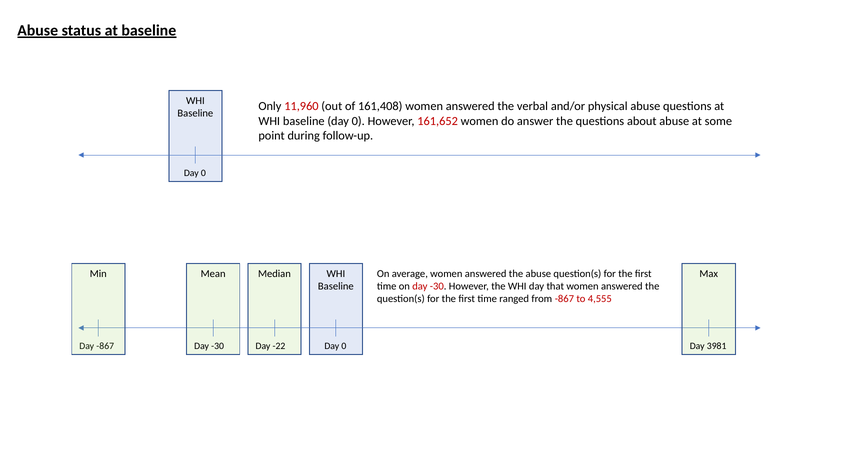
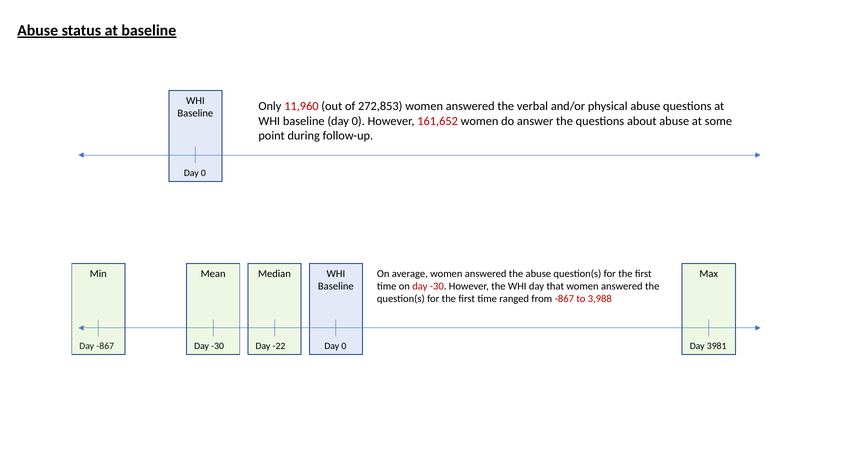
161,408: 161,408 -> 272,853
4,555: 4,555 -> 3,988
